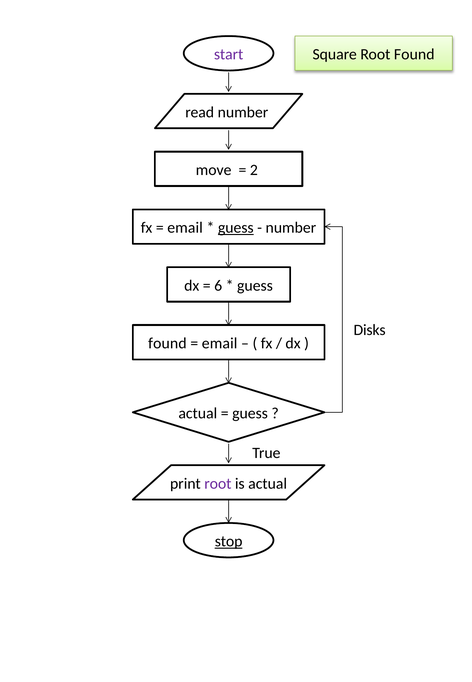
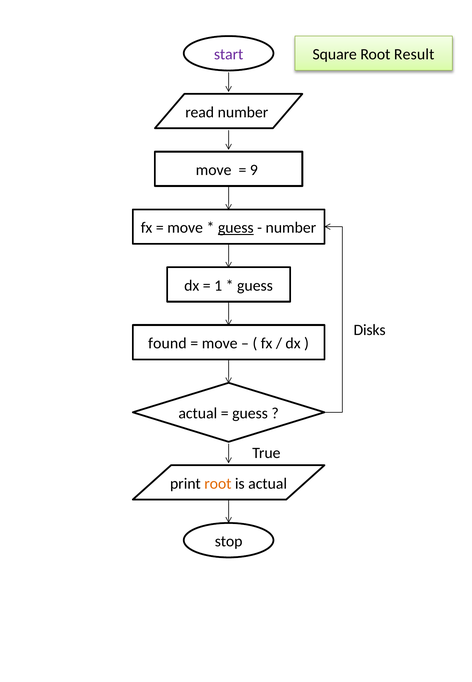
Root Found: Found -> Result
2: 2 -> 9
email at (185, 228): email -> move
6: 6 -> 1
email at (220, 343): email -> move
root at (218, 483) colour: purple -> orange
stop underline: present -> none
